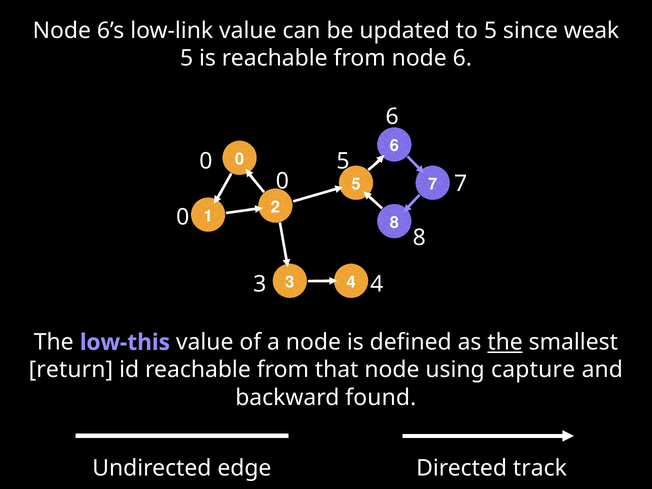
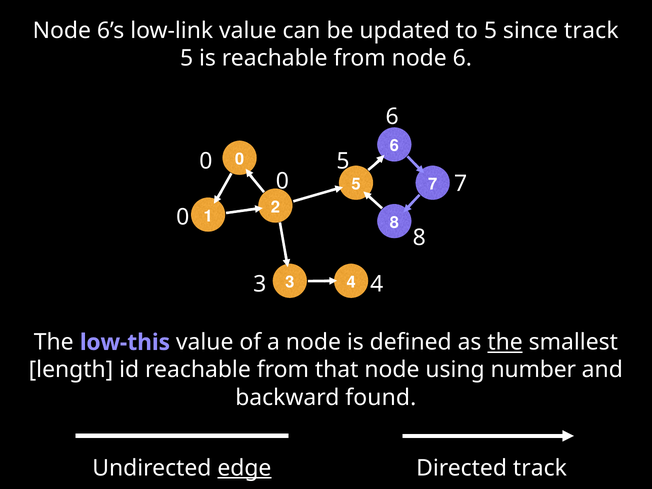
weak at (592, 30): weak -> track
return: return -> length
capture: capture -> number
edge underline: none -> present
